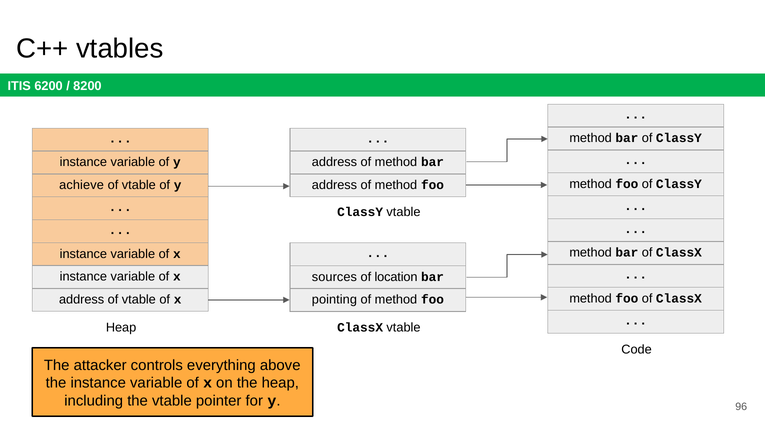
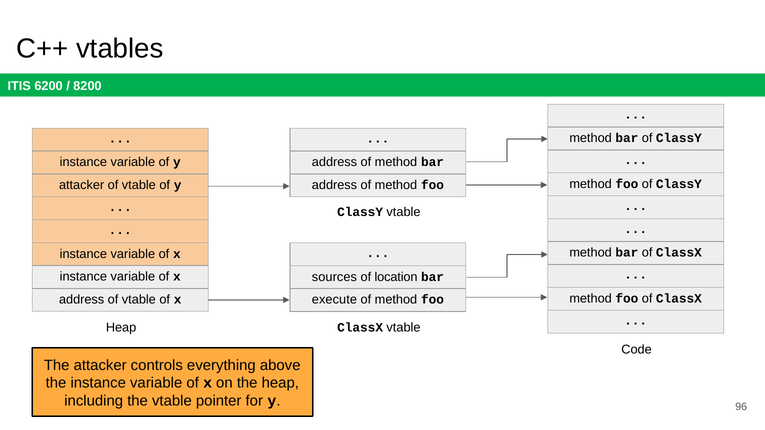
achieve at (82, 185): achieve -> attacker
pointing: pointing -> execute
